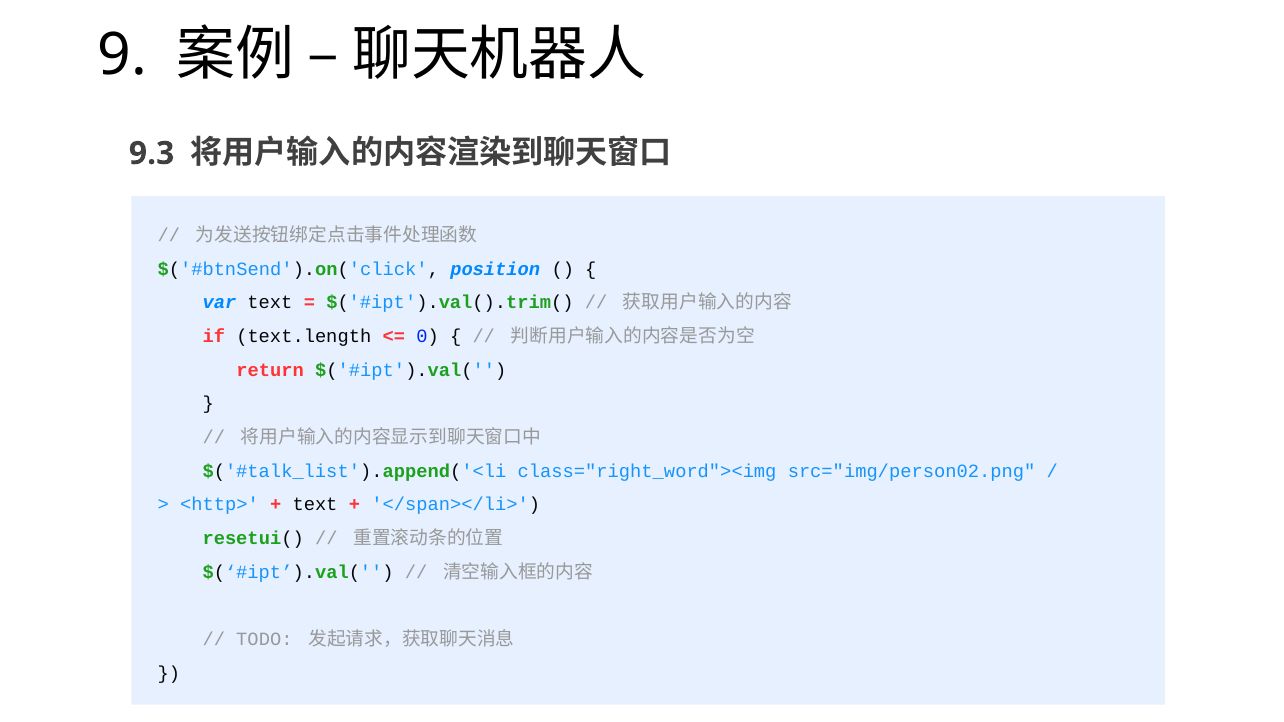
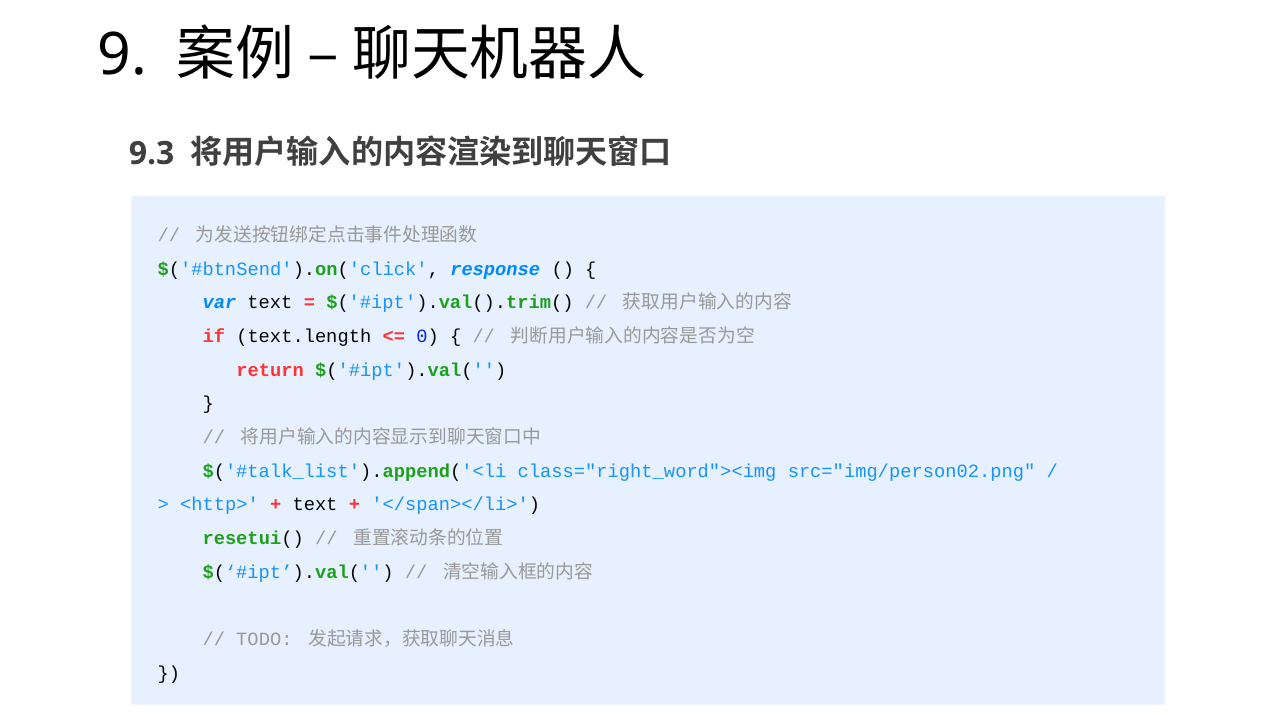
position: position -> response
